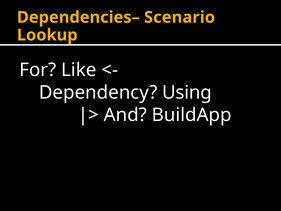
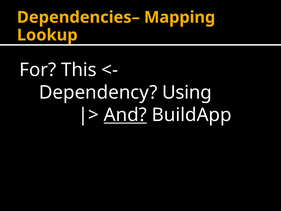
Scenario: Scenario -> Mapping
Like: Like -> This
And underline: none -> present
